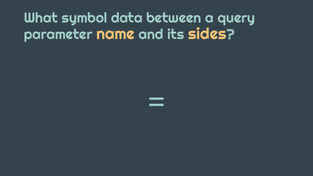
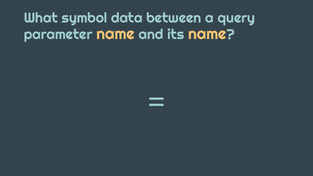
its sides: sides -> name
